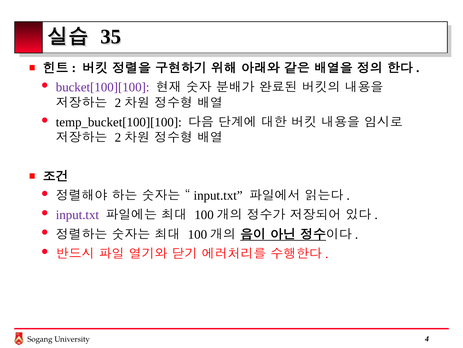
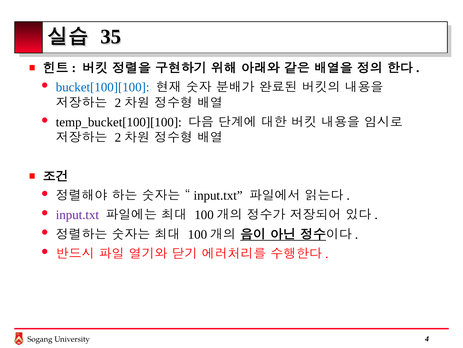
bucket[100][100 colour: purple -> blue
